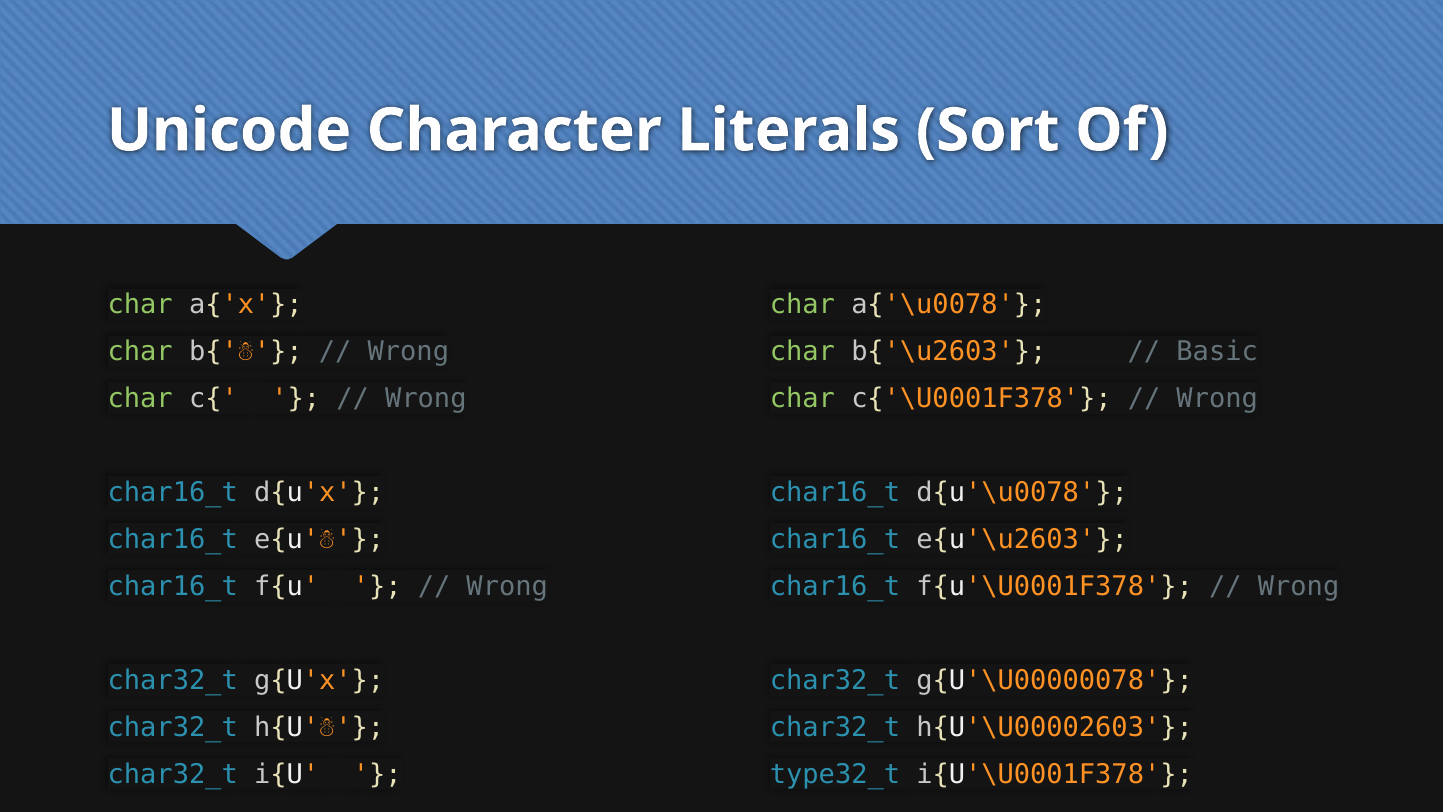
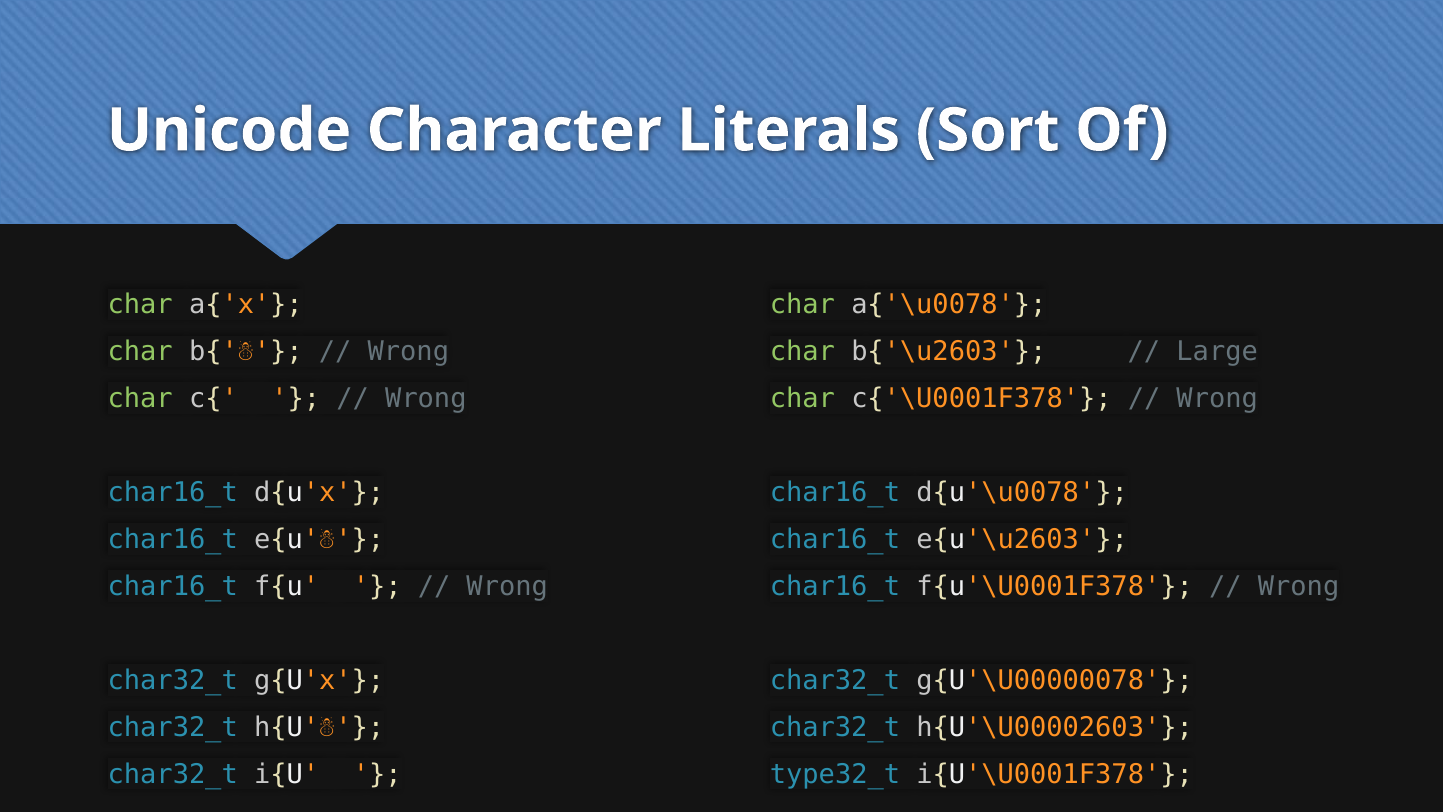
Basic: Basic -> Large
